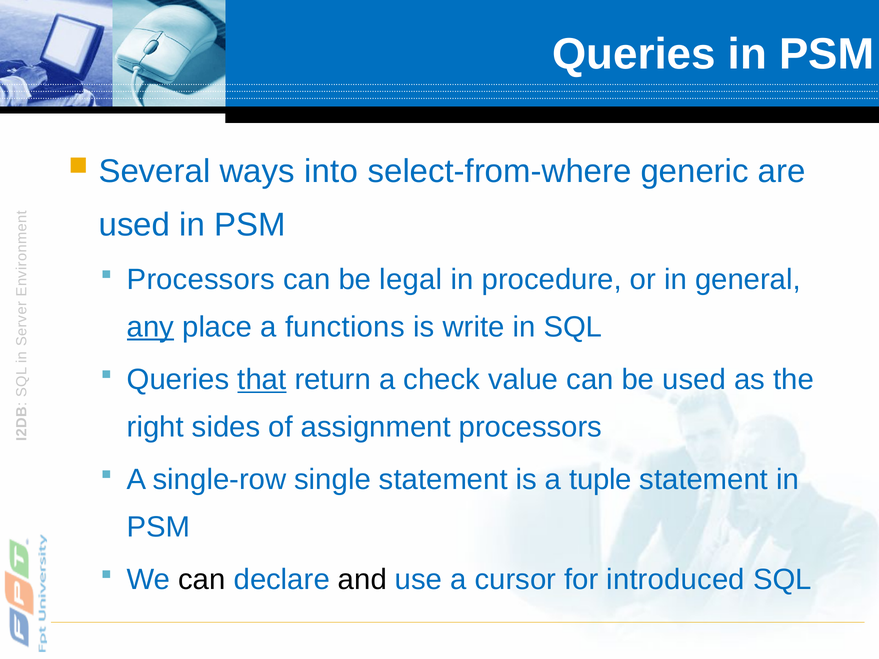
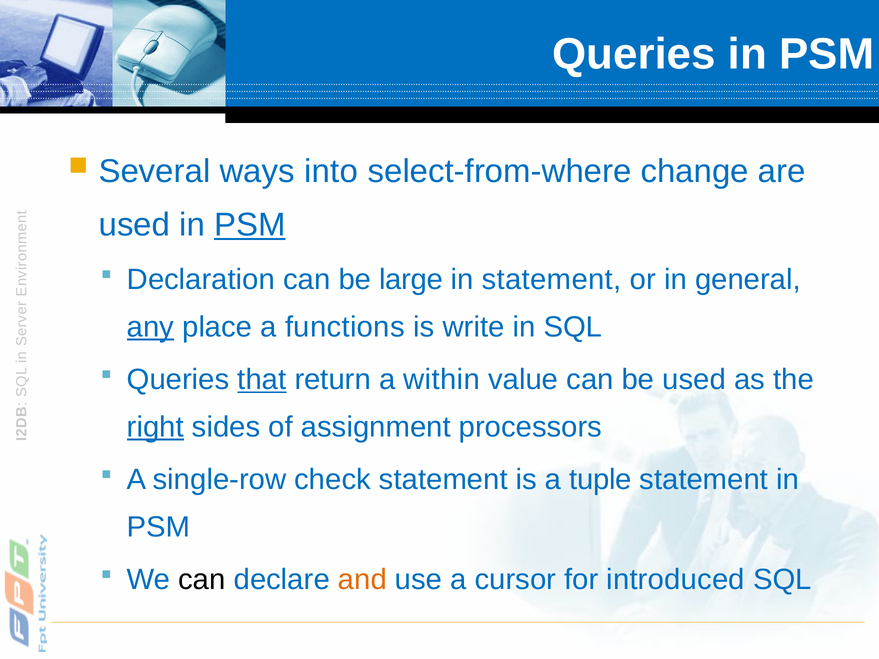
generic: generic -> change
PSM at (250, 225) underline: none -> present
Processors at (201, 280): Processors -> Declaration
legal: legal -> large
in procedure: procedure -> statement
check: check -> within
right underline: none -> present
single: single -> check
and colour: black -> orange
